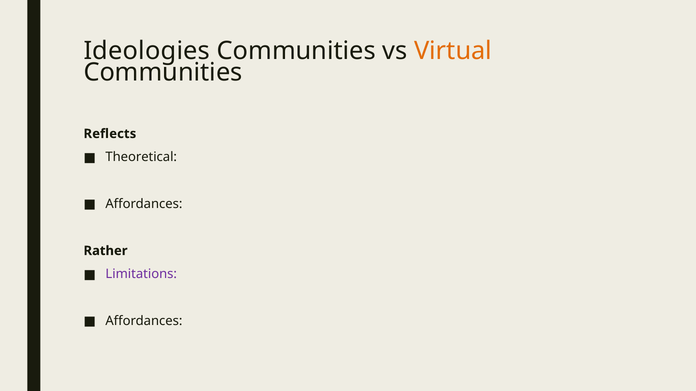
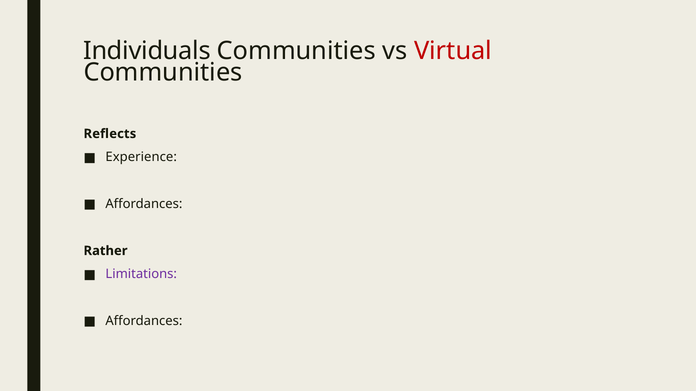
Ideologies: Ideologies -> Individuals
Virtual colour: orange -> red
Theoretical: Theoretical -> Experience
